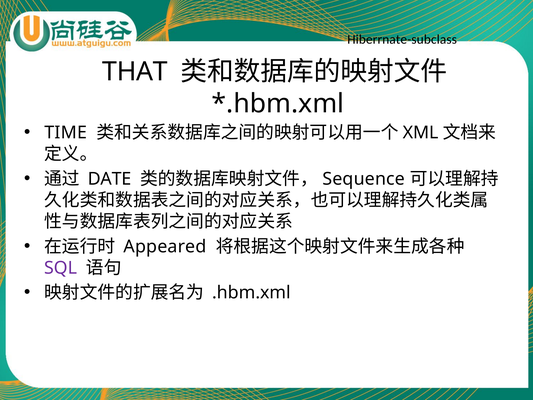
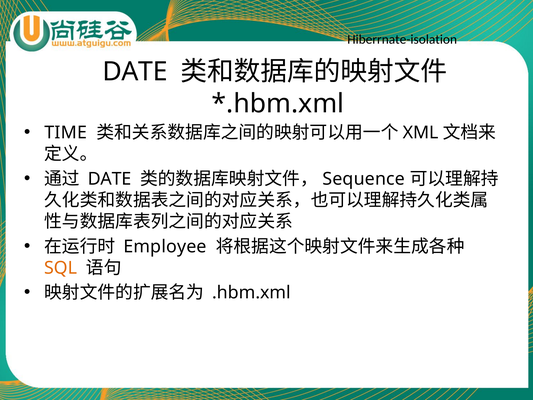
Hiberrnate-subclass: Hiberrnate-subclass -> Hiberrnate-isolation
THAT at (135, 72): THAT -> DATE
Appeared: Appeared -> Employee
SQL colour: purple -> orange
